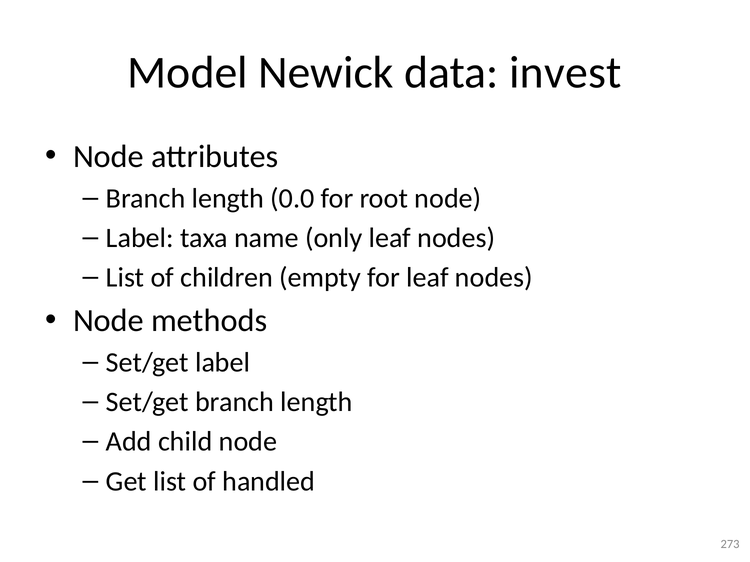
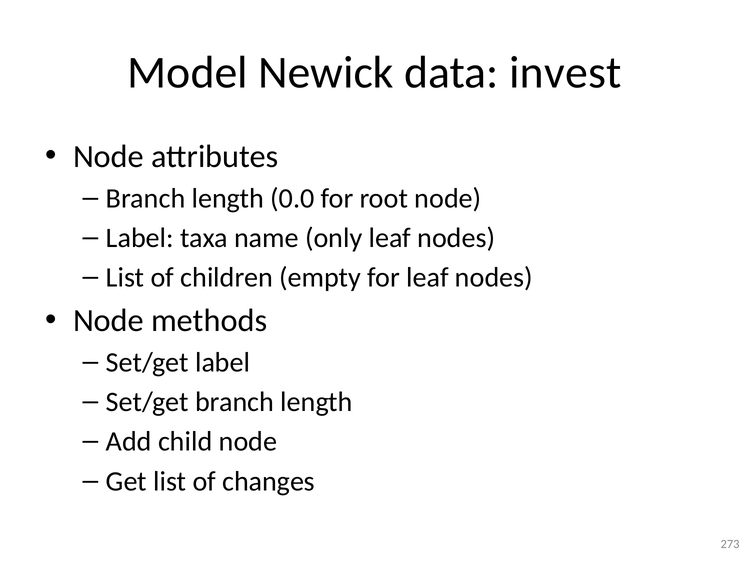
handled: handled -> changes
